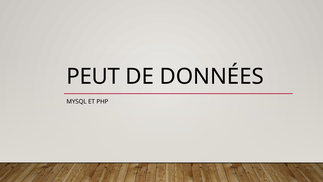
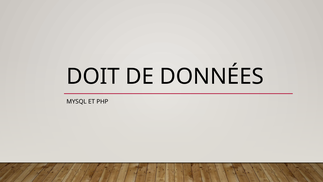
PEUT: PEUT -> DOIT
